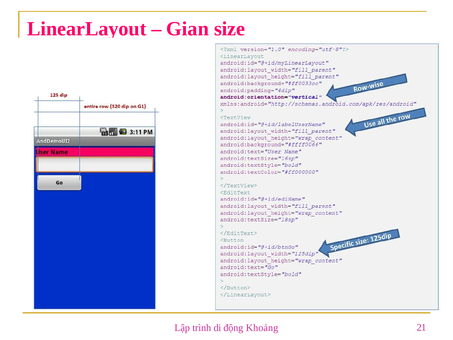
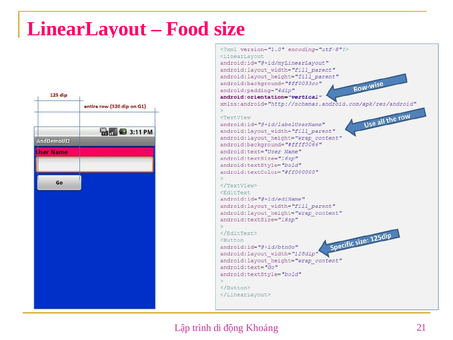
Gian: Gian -> Food
